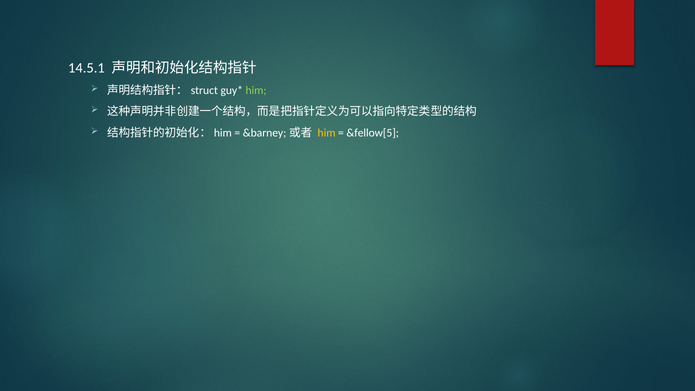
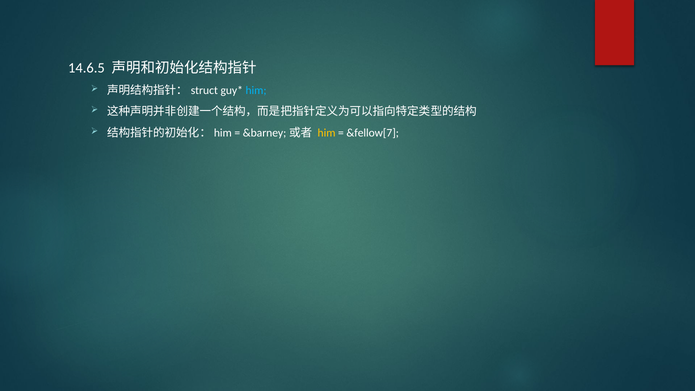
14.5.1: 14.5.1 -> 14.6.5
him at (256, 90) colour: light green -> light blue
&fellow[5: &fellow[5 -> &fellow[7
